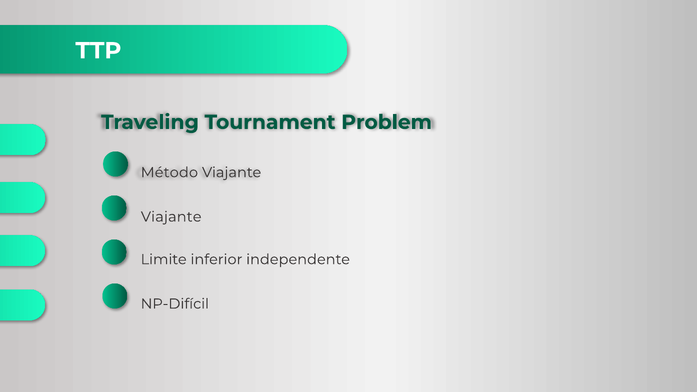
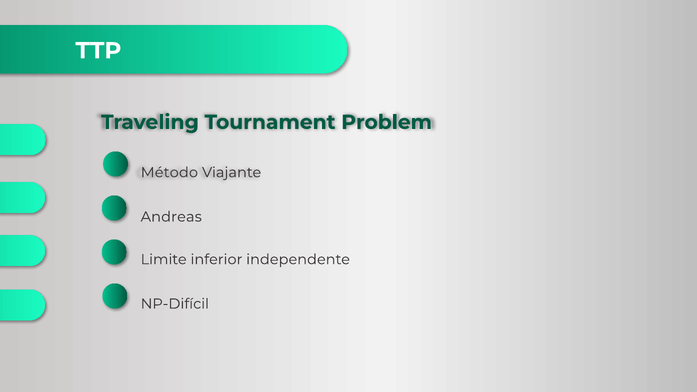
Viajante at (171, 217): Viajante -> Andreas
